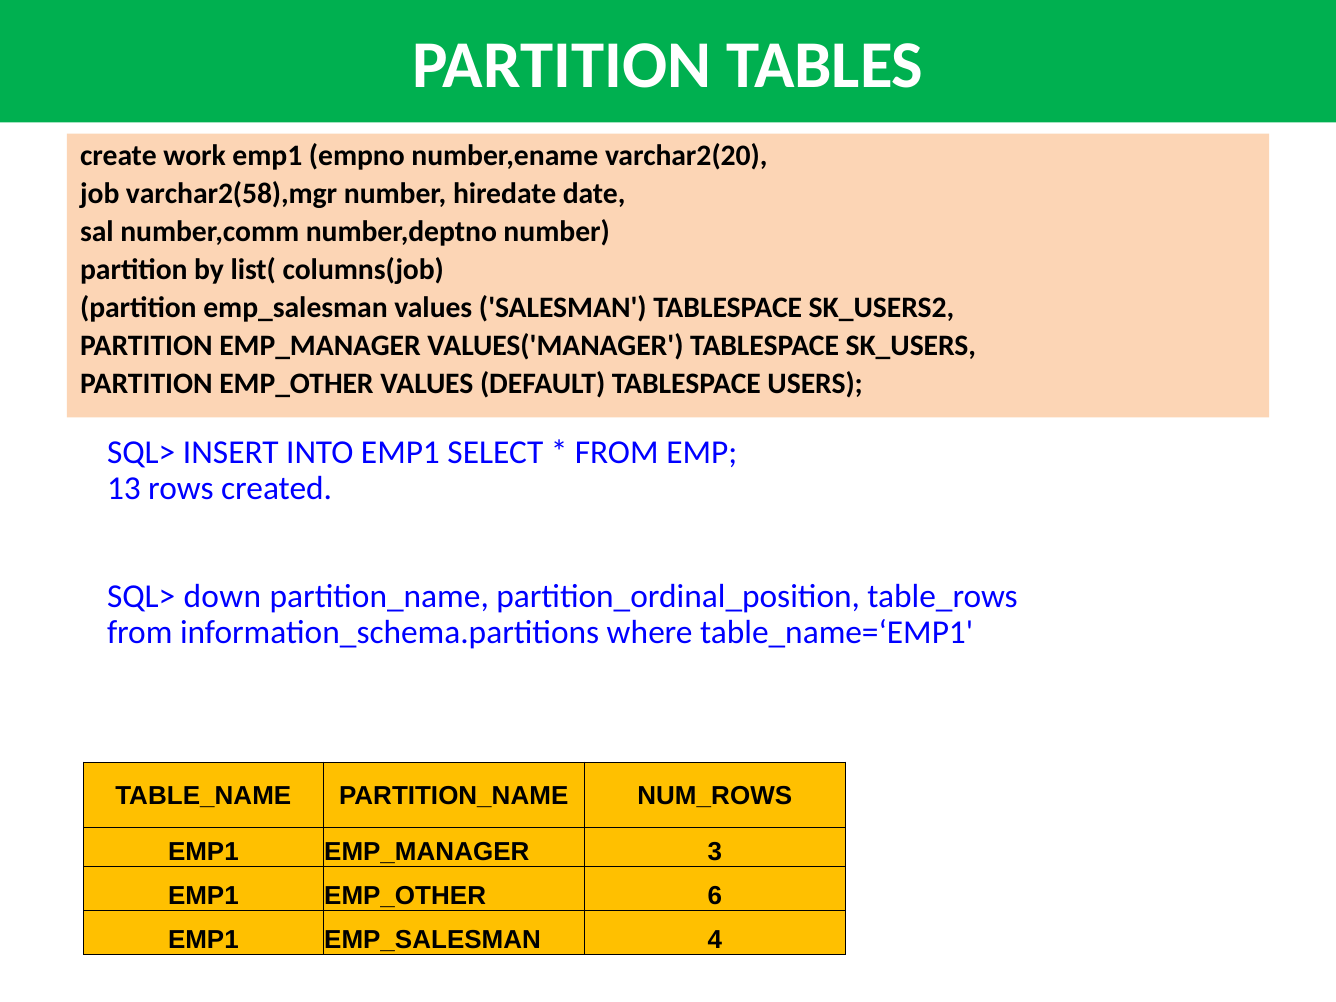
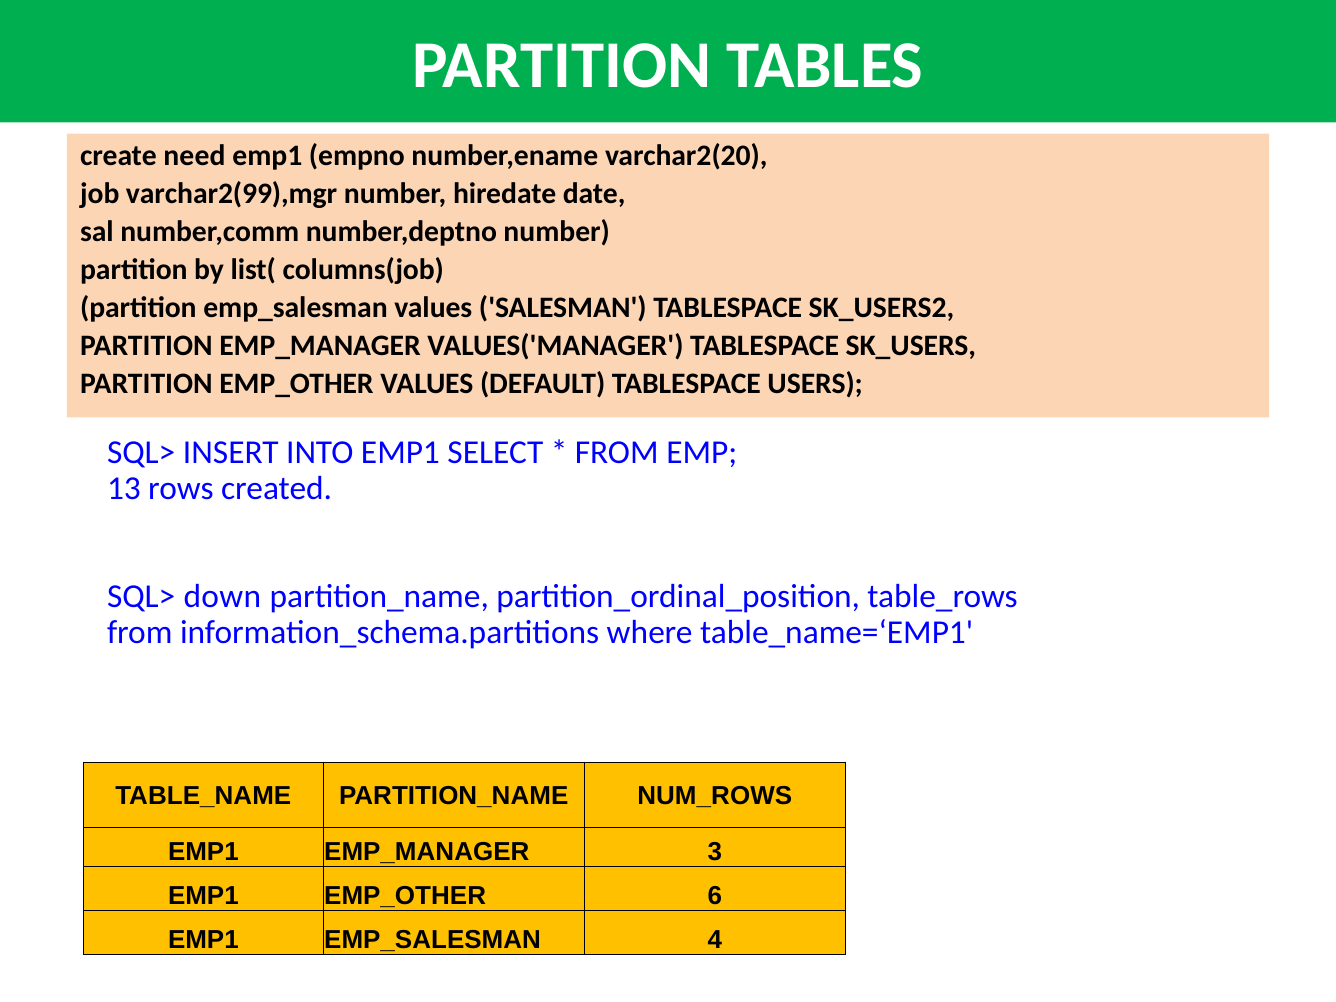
work: work -> need
varchar2(58),mgr: varchar2(58),mgr -> varchar2(99),mgr
